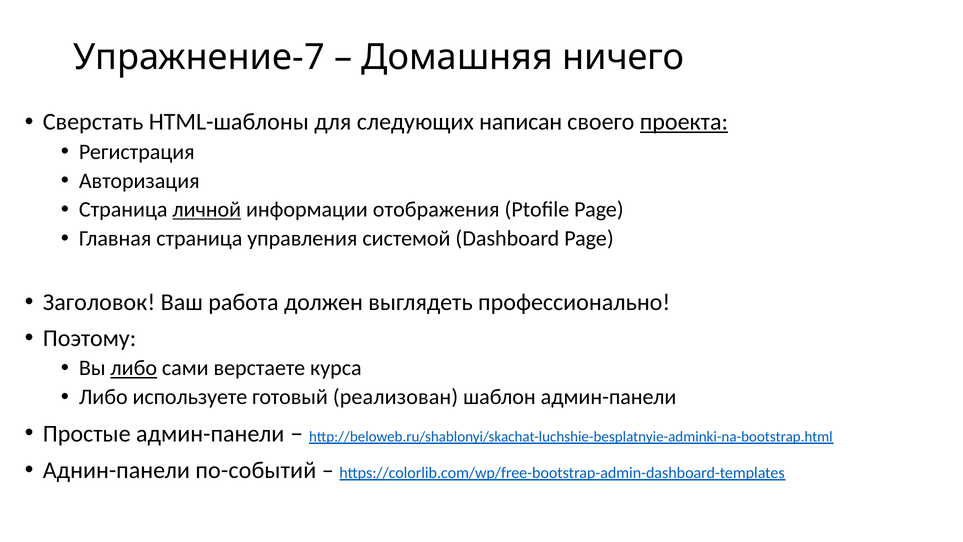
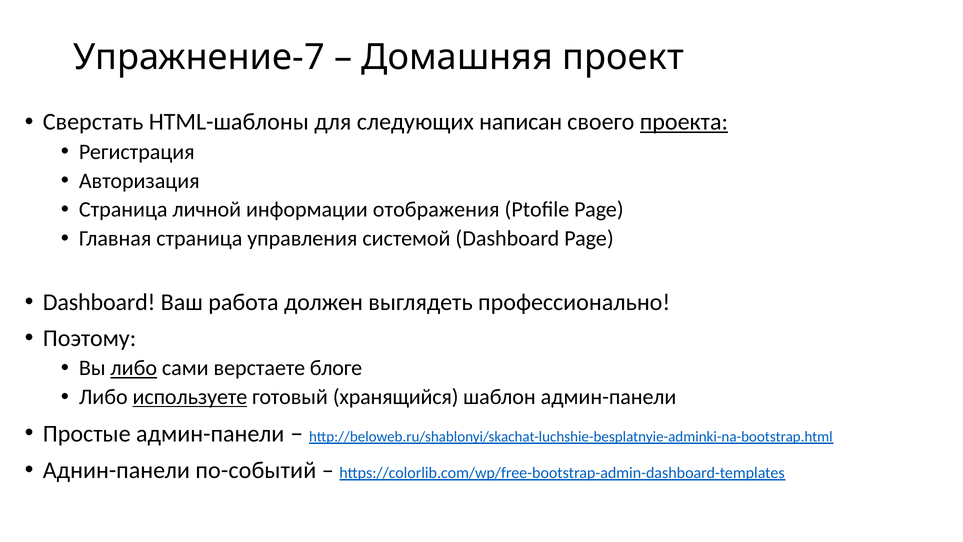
ничего: ничего -> проект
личной underline: present -> none
Заголовок at (99, 302): Заголовок -> Dashboard
курса: курса -> блоге
используете underline: none -> present
реализован: реализован -> хранящийся
